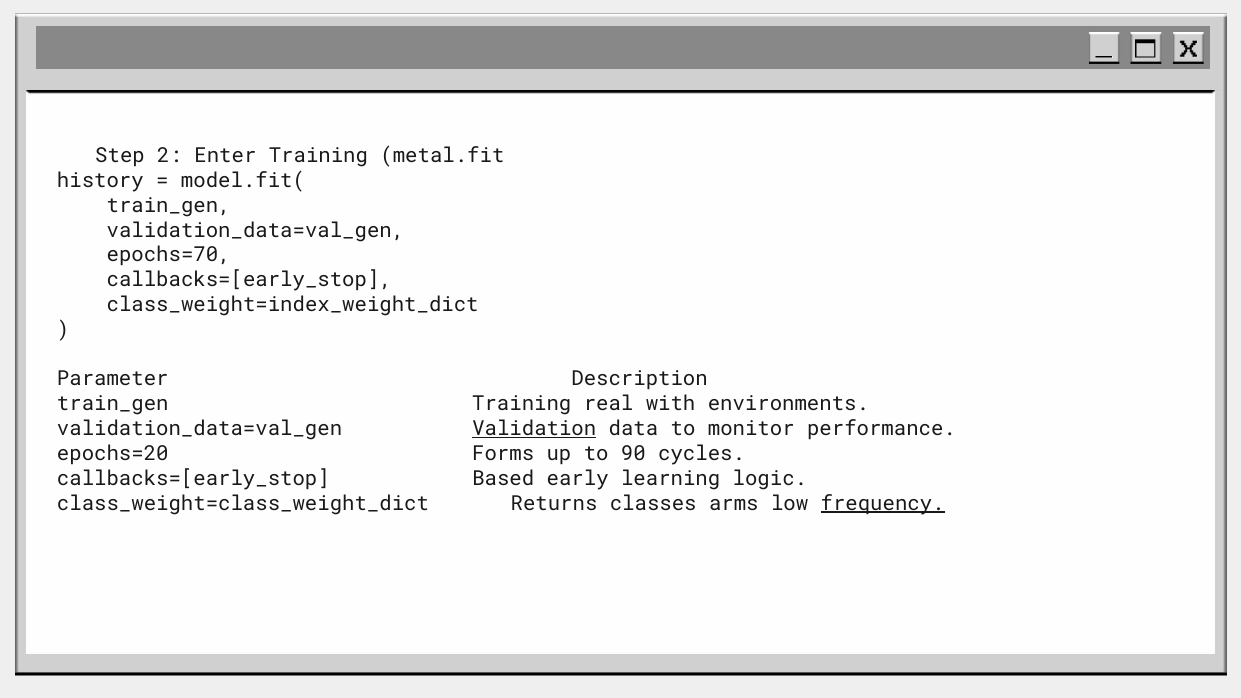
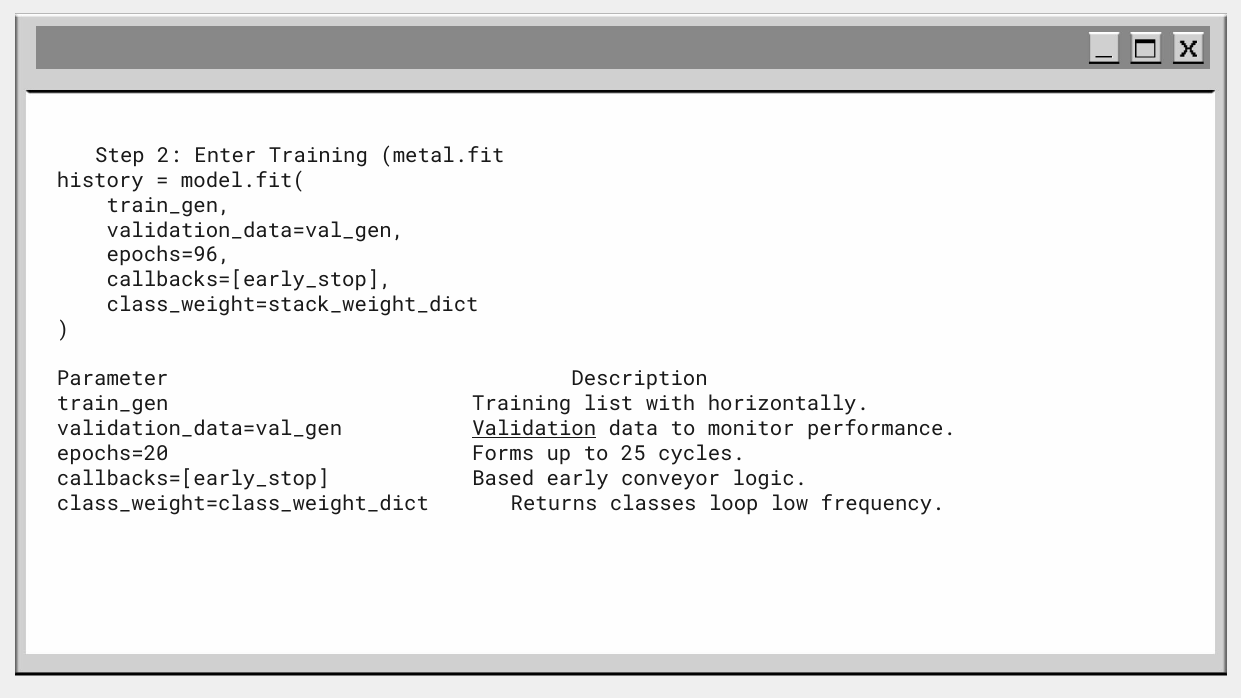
epochs=70: epochs=70 -> epochs=96
class_weight=index_weight_dict: class_weight=index_weight_dict -> class_weight=stack_weight_dict
real: real -> list
environments: environments -> horizontally
90: 90 -> 25
learning: learning -> conveyor
arms: arms -> loop
frequency underline: present -> none
